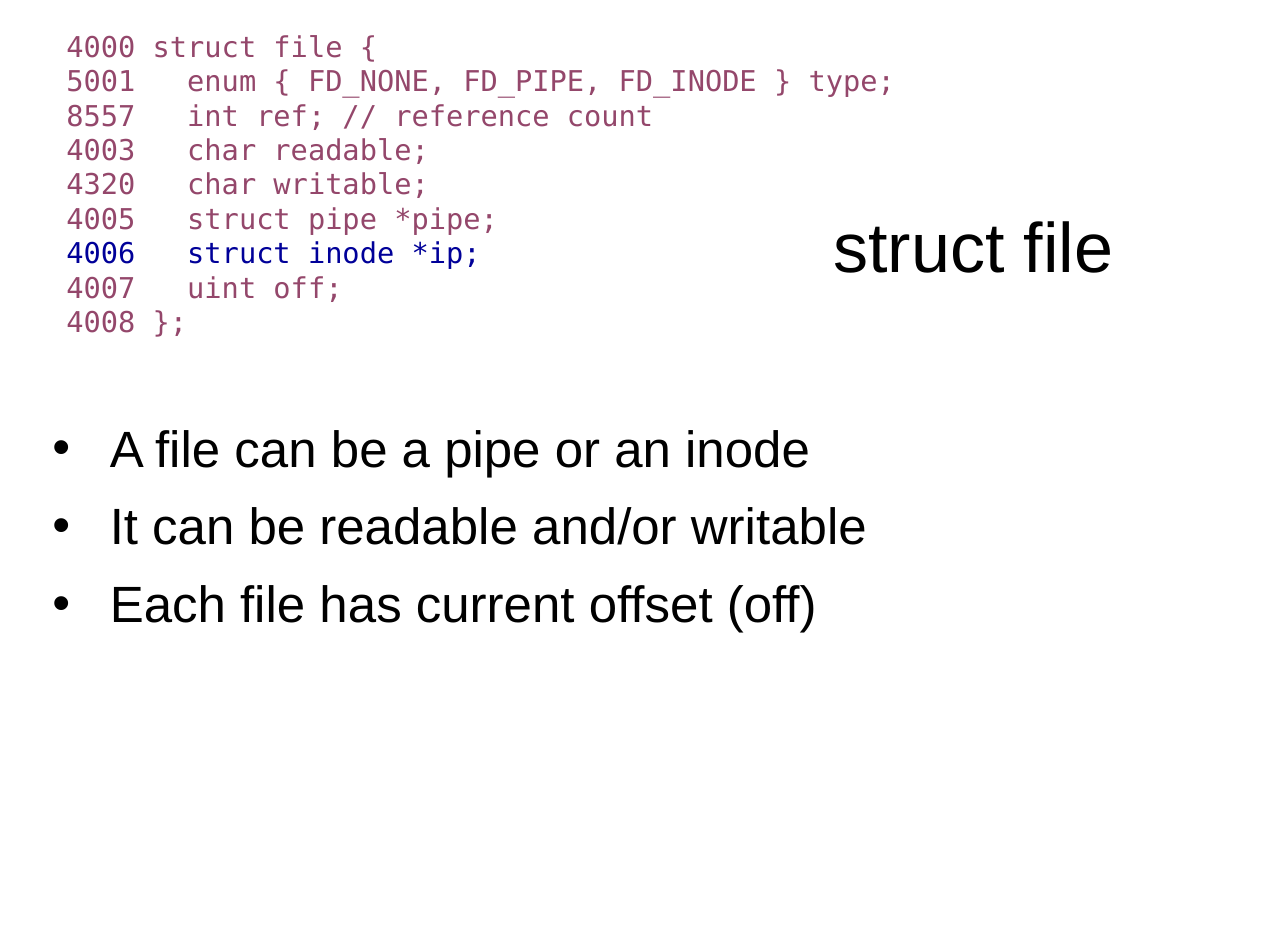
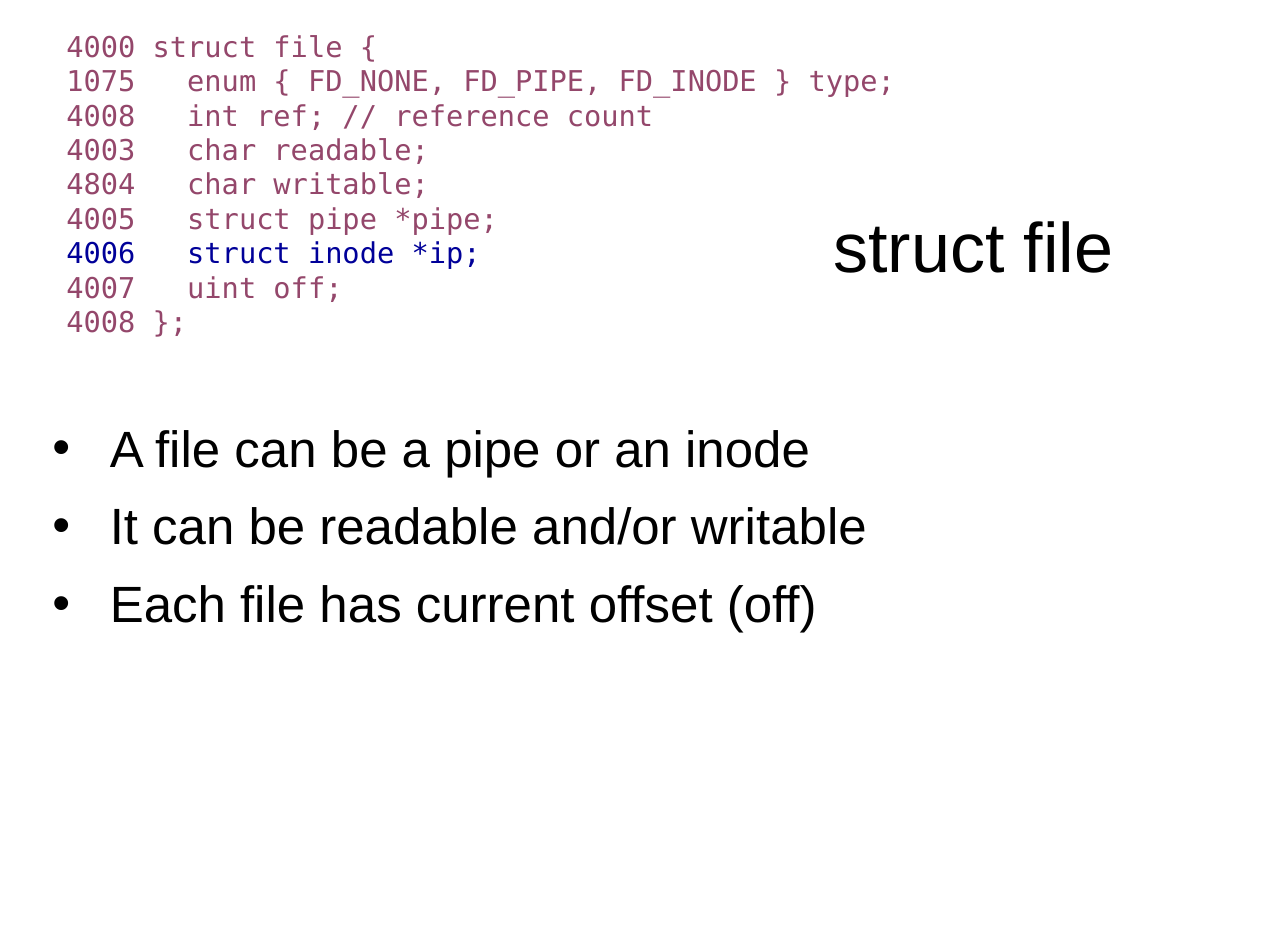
5001: 5001 -> 1075
8557 at (101, 117): 8557 -> 4008
4320: 4320 -> 4804
